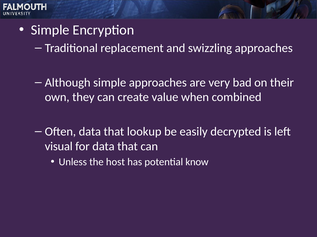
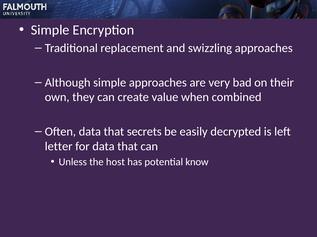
lookup: lookup -> secrets
visual: visual -> letter
